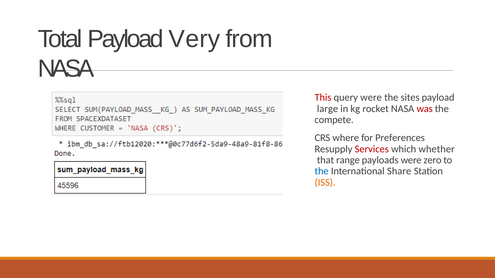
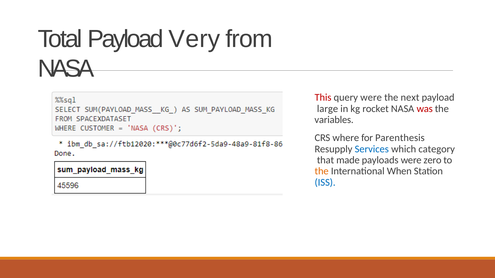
sites: sites -> next
compete: compete -> variables
Preferences: Preferences -> Parenthesis
Services colour: red -> blue
whether: whether -> category
range: range -> made
the at (322, 171) colour: blue -> orange
Share: Share -> When
ISS colour: orange -> blue
